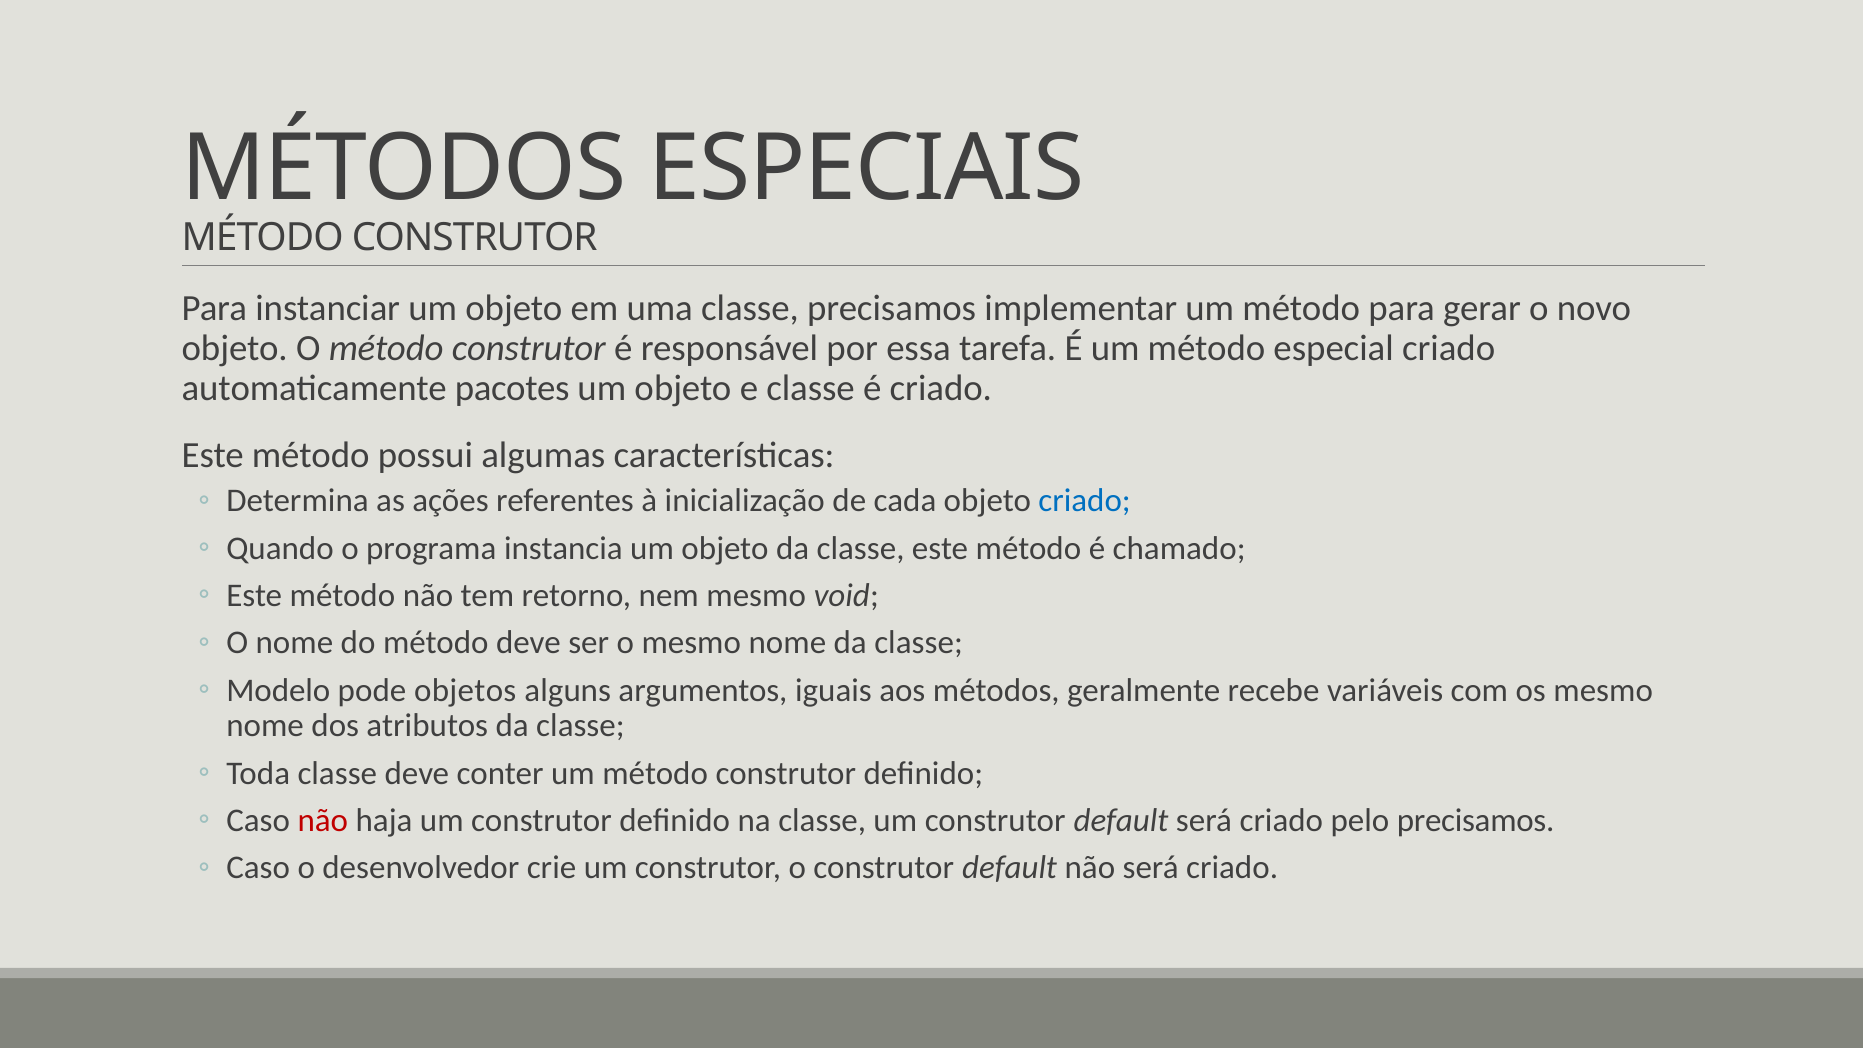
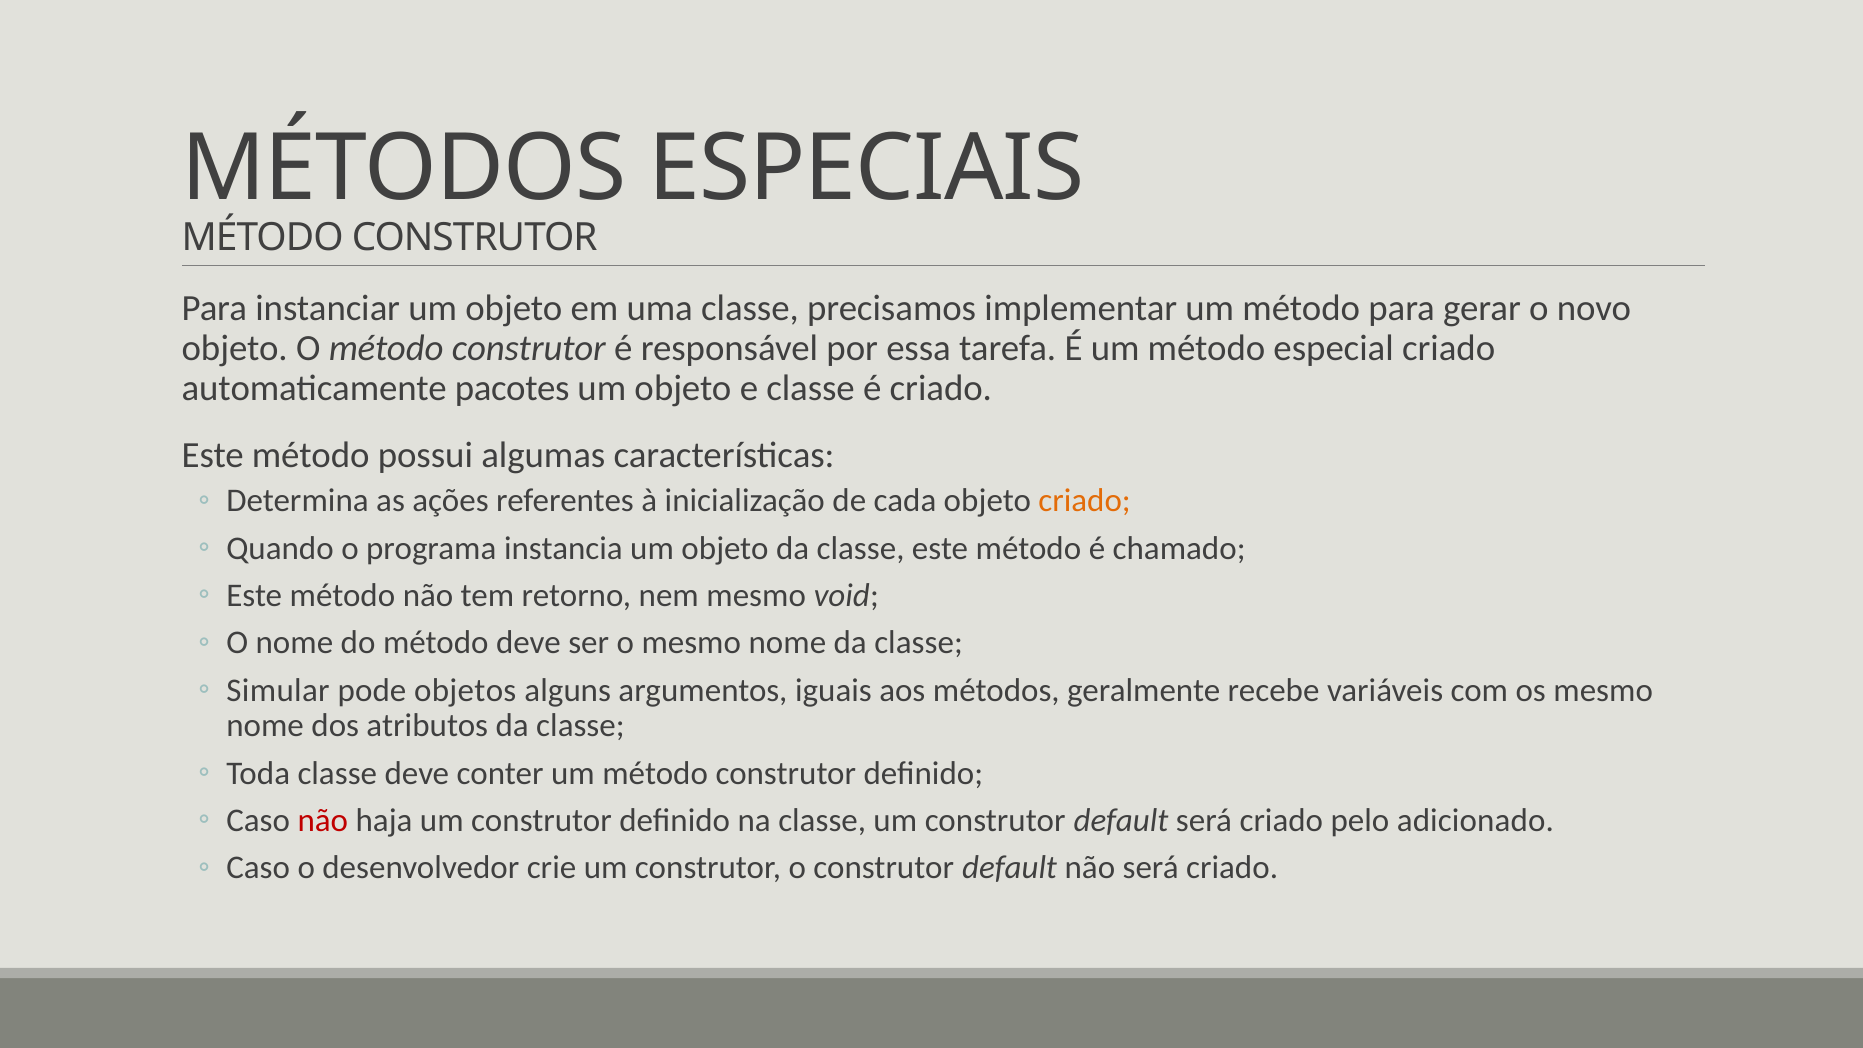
criado at (1085, 501) colour: blue -> orange
Modelo: Modelo -> Simular
pelo precisamos: precisamos -> adicionado
